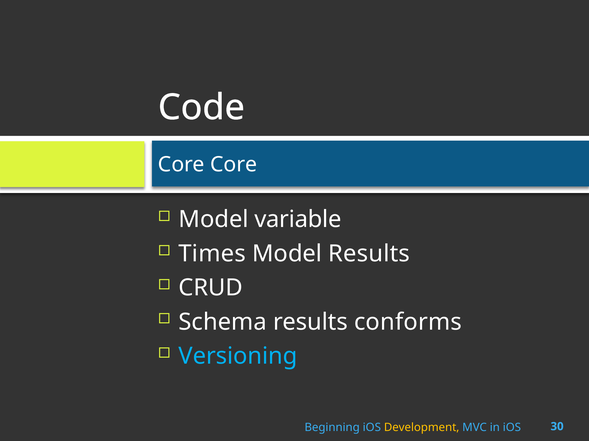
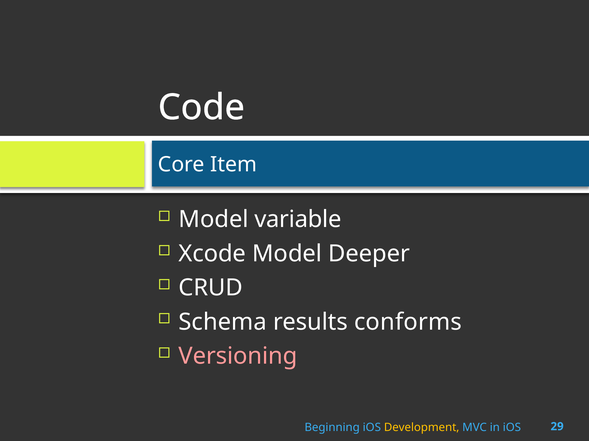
Core Core: Core -> Item
Times: Times -> Xcode
Model Results: Results -> Deeper
Versioning colour: light blue -> pink
30: 30 -> 29
